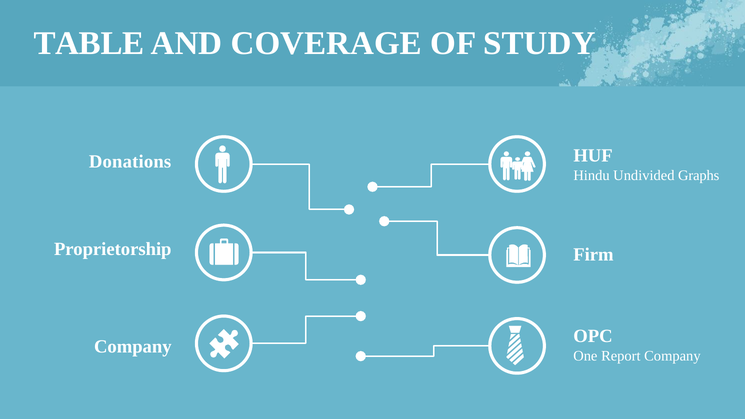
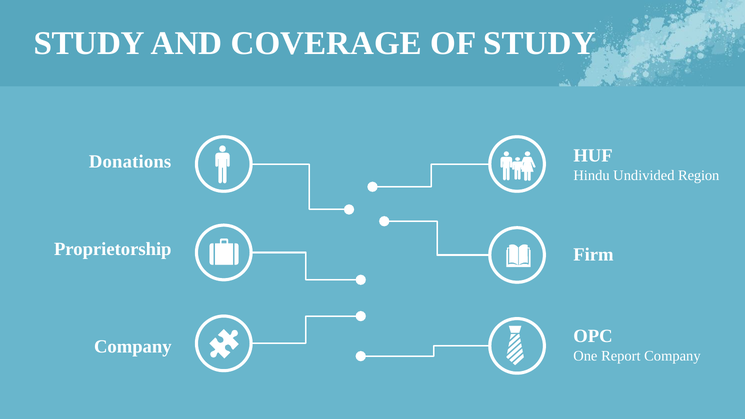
TABLE at (89, 43): TABLE -> STUDY
Graphs: Graphs -> Region
